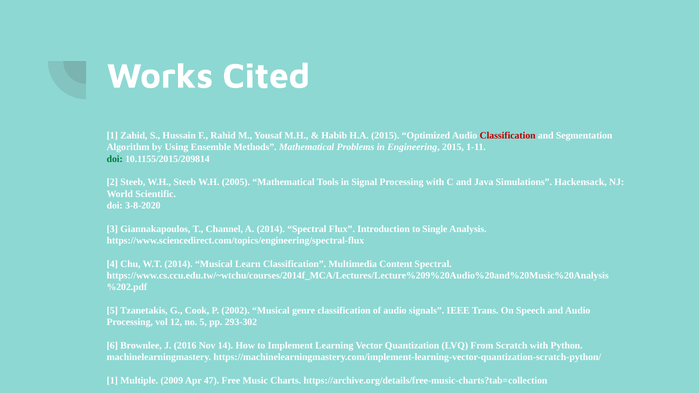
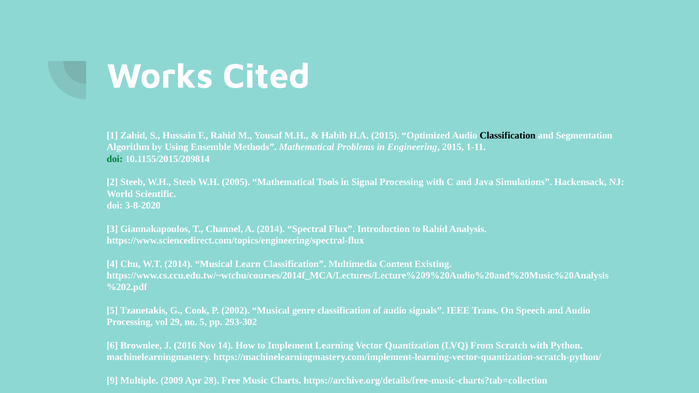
Classification at (508, 136) colour: red -> black
to Single: Single -> Rahid
Content Spectral: Spectral -> Existing
12: 12 -> 29
1 at (112, 381): 1 -> 9
47: 47 -> 28
